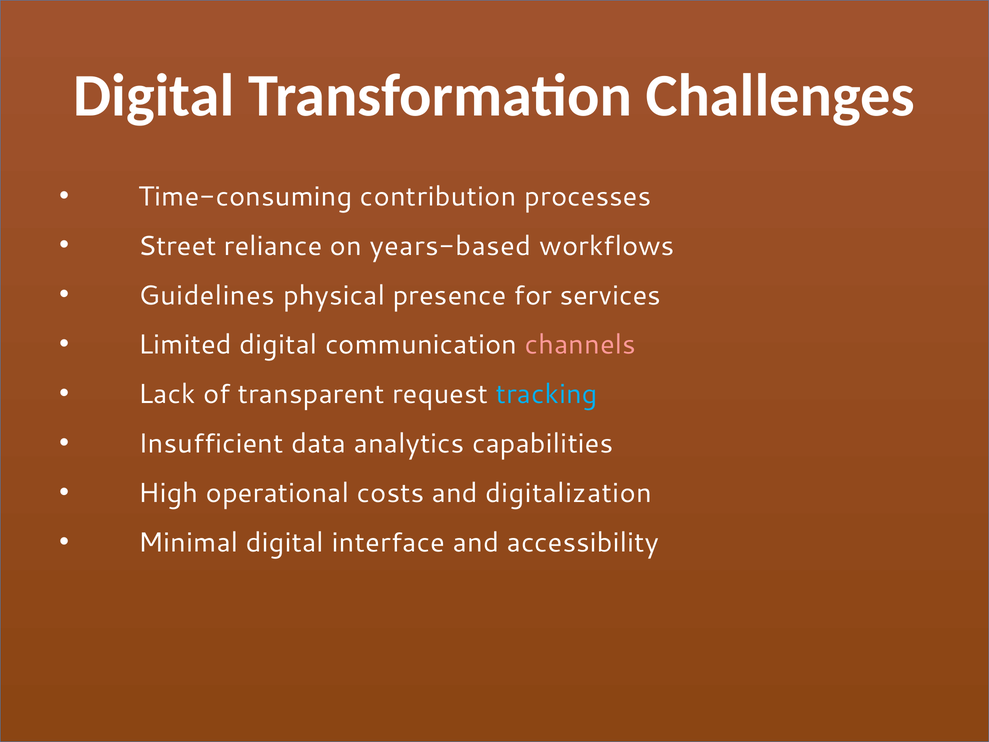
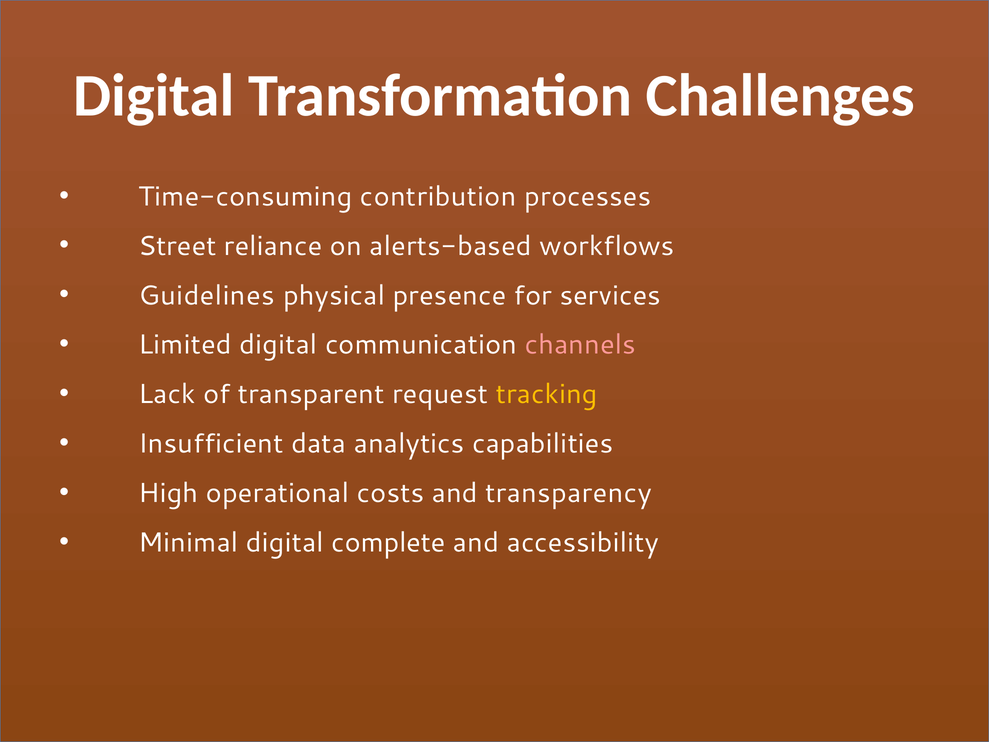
years-based: years-based -> alerts-based
tracking colour: light blue -> yellow
digitalization: digitalization -> transparency
interface: interface -> complete
